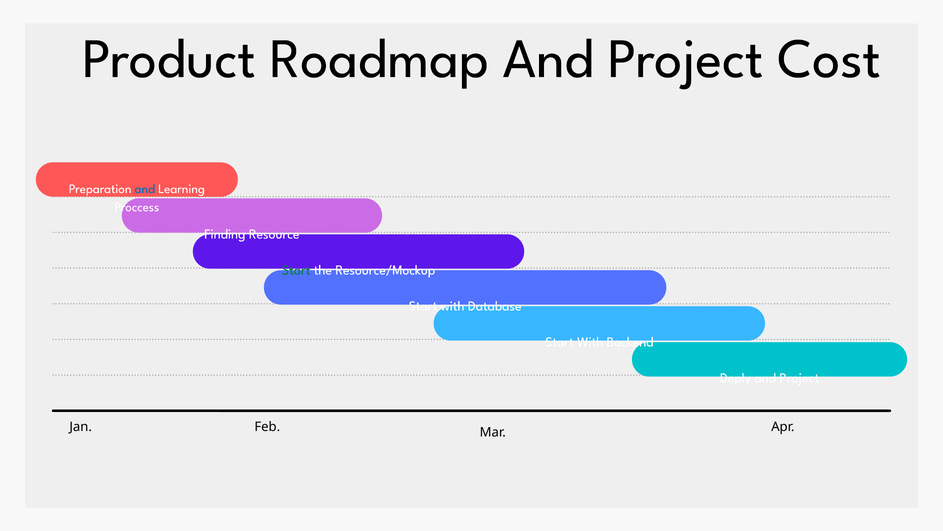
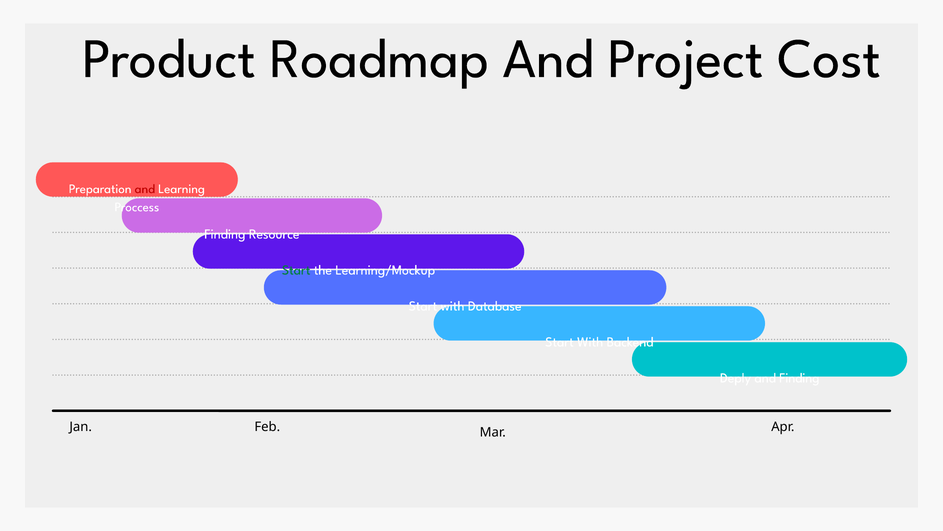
and at (145, 189) colour: blue -> red
Resource/Mockup: Resource/Mockup -> Learning/Mockup
Deply and Project: Project -> Finding
